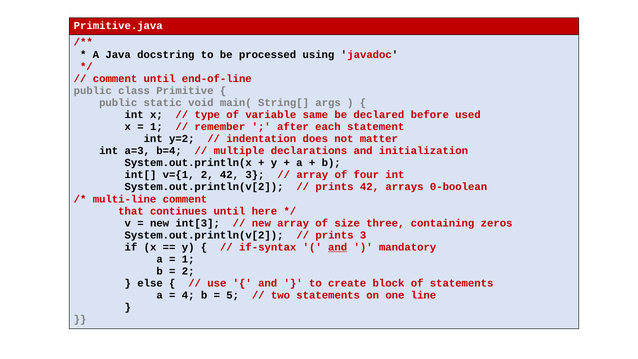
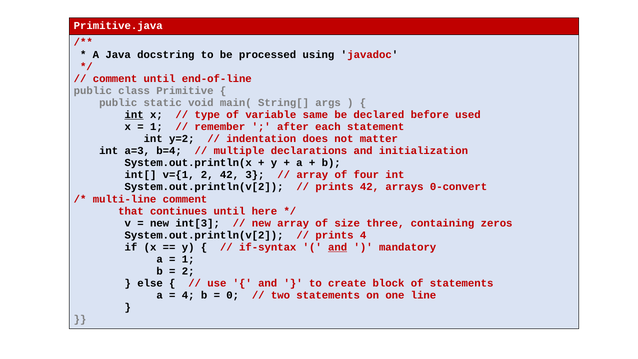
int at (134, 115) underline: none -> present
0-boolean: 0-boolean -> 0-convert
prints 3: 3 -> 4
5: 5 -> 0
